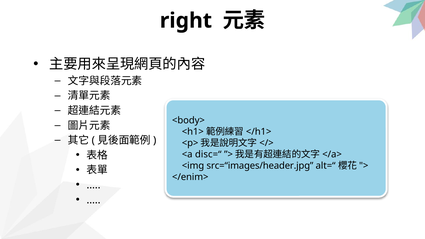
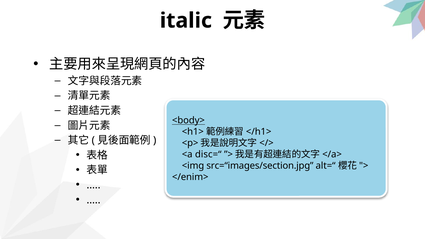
right: right -> italic
<body> underline: none -> present
src=“images/header.jpg: src=“images/header.jpg -> src=“images/section.jpg
